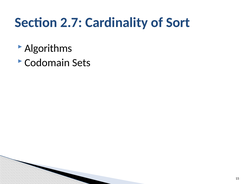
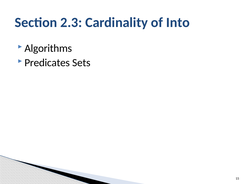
2.7: 2.7 -> 2.3
Sort: Sort -> Into
Codomain: Codomain -> Predicates
